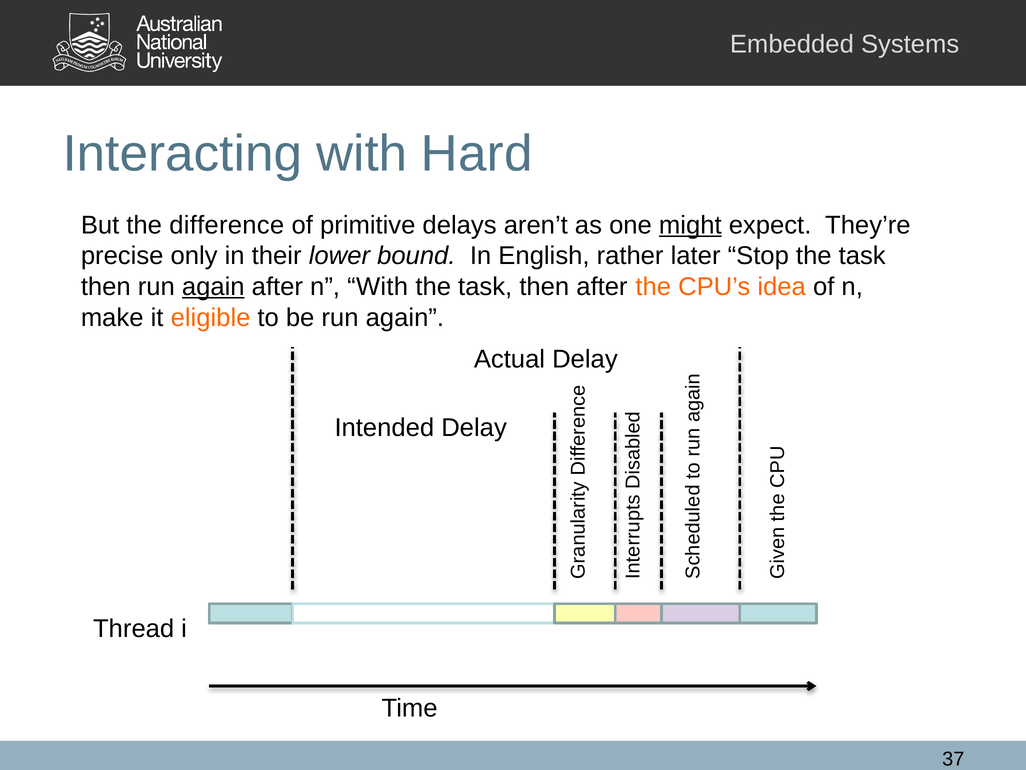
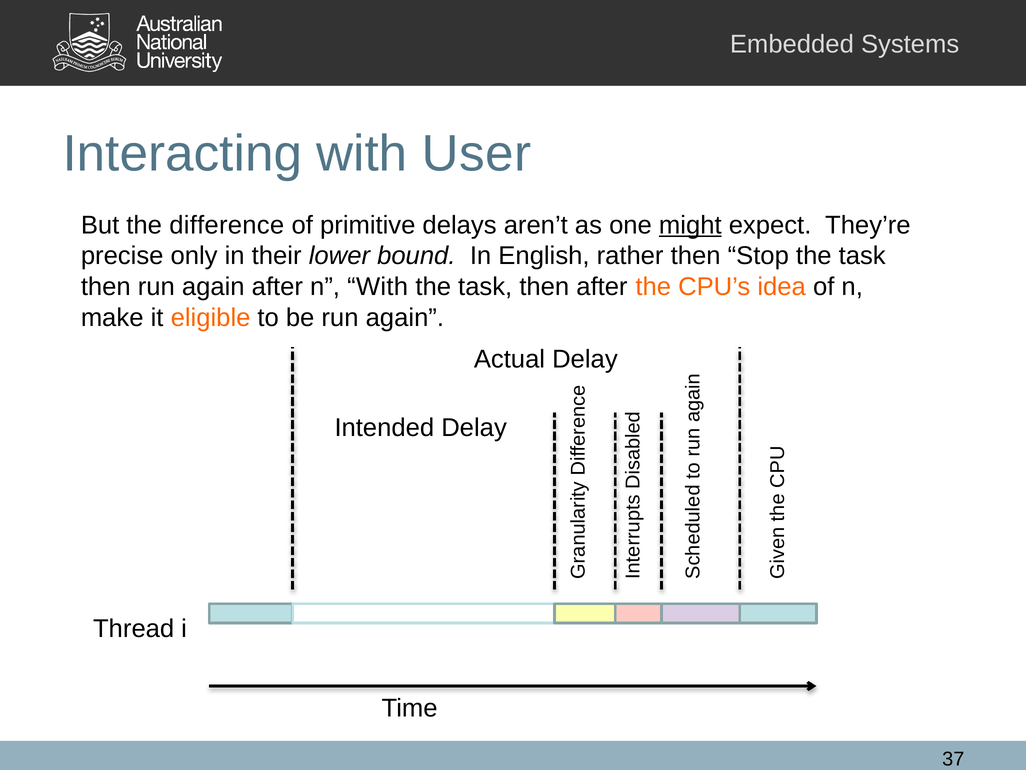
Hard: Hard -> User
rather later: later -> then
again at (213, 287) underline: present -> none
